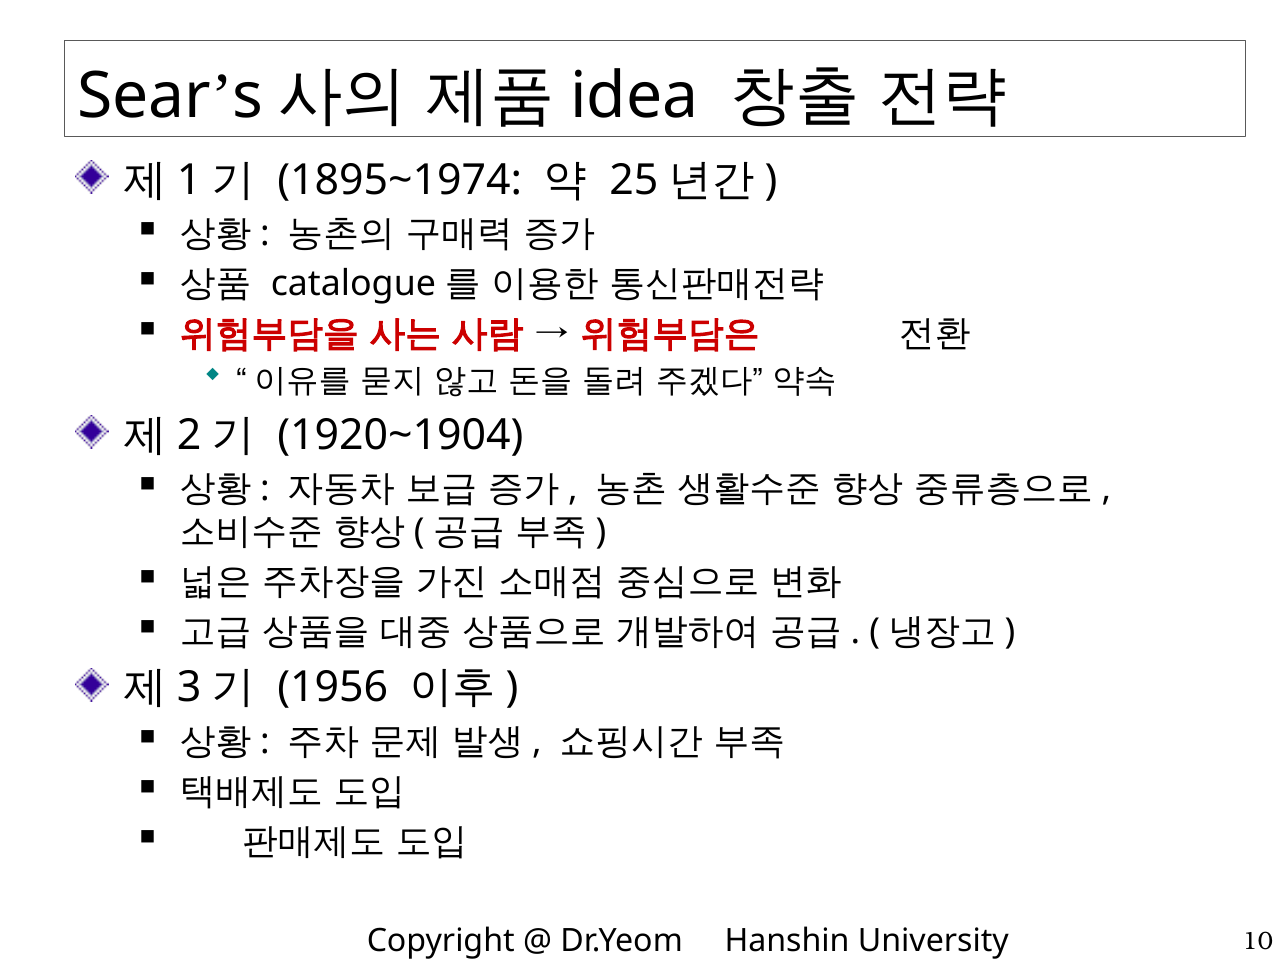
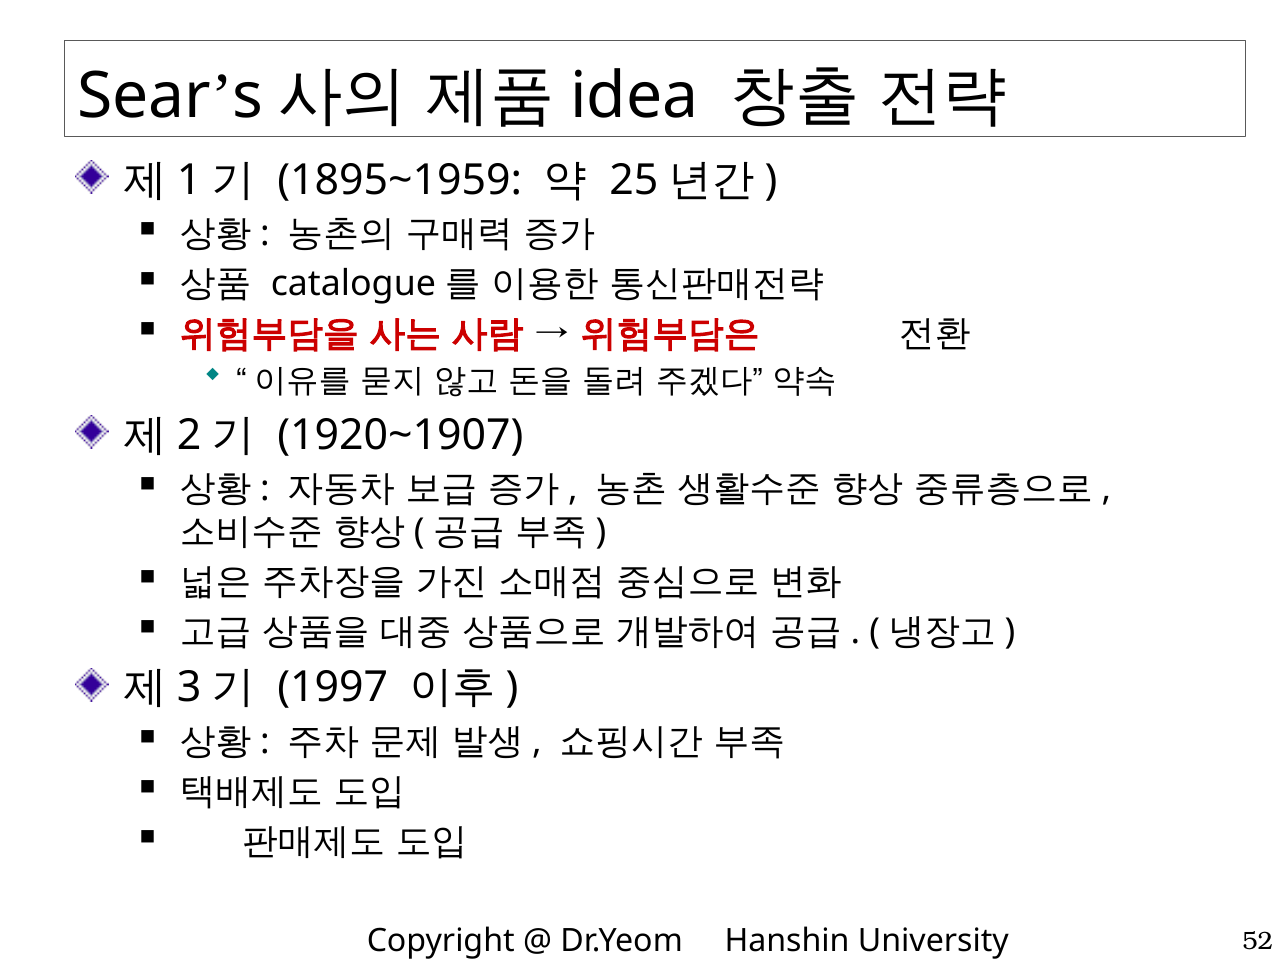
1895~1974: 1895~1974 -> 1895~1959
1920~1904: 1920~1904 -> 1920~1907
1956: 1956 -> 1997
10: 10 -> 52
